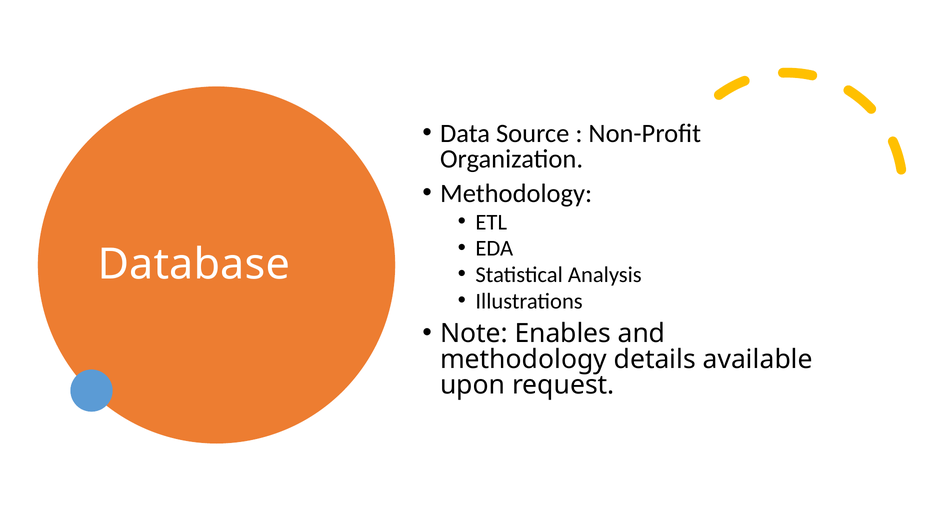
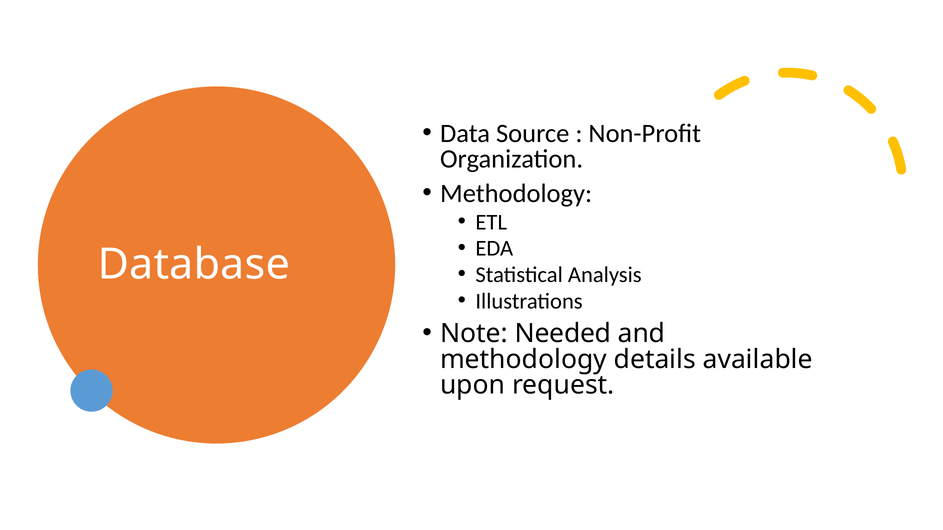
Enables: Enables -> Needed
